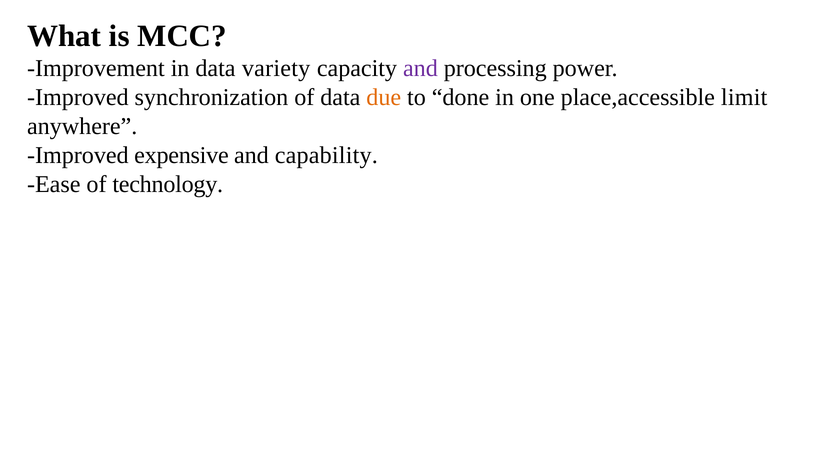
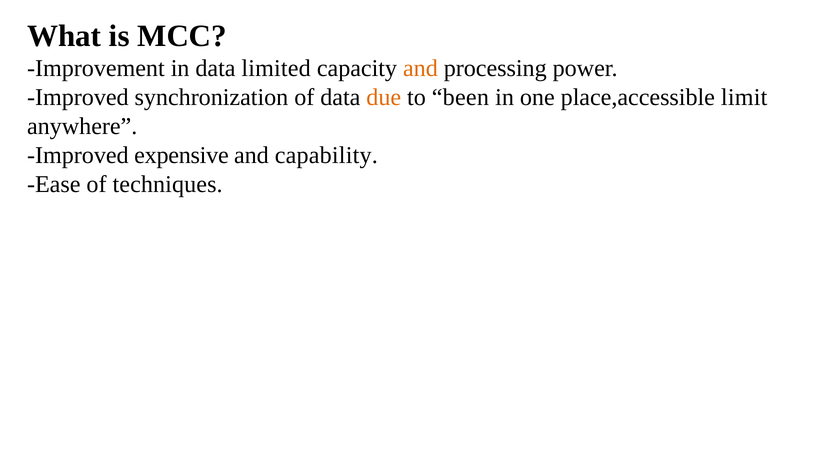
variety: variety -> limited
and at (420, 68) colour: purple -> orange
done: done -> been
technology: technology -> techniques
